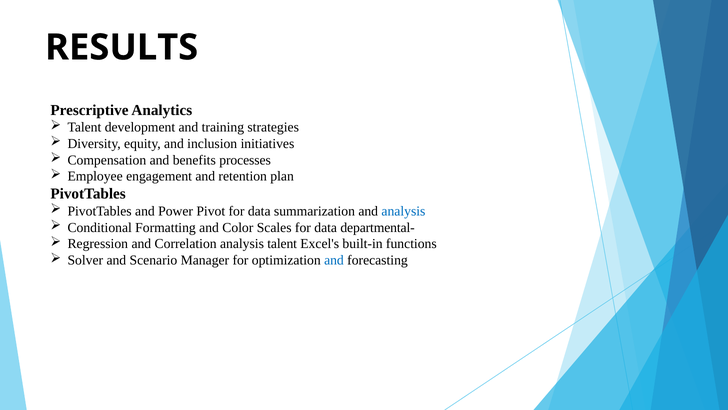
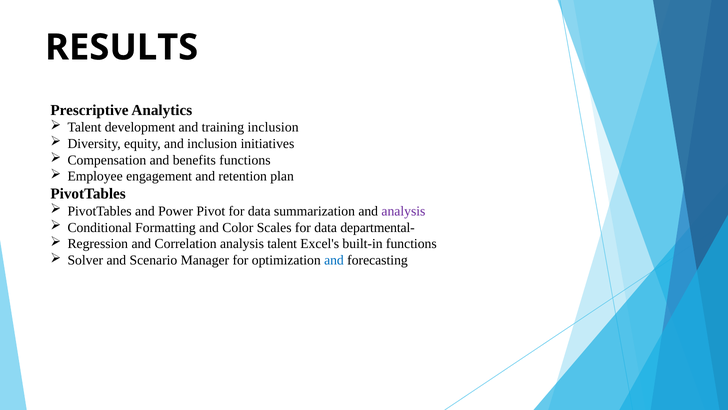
training strategies: strategies -> inclusion
benefits processes: processes -> functions
analysis at (403, 211) colour: blue -> purple
